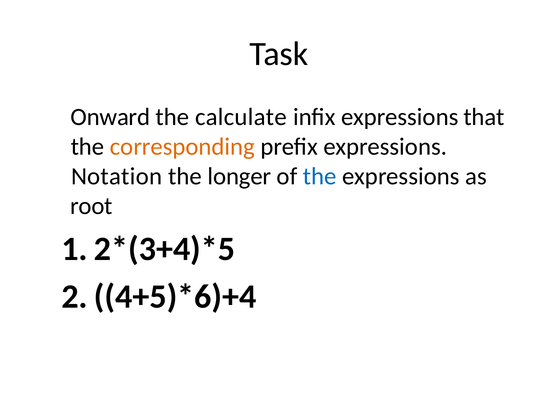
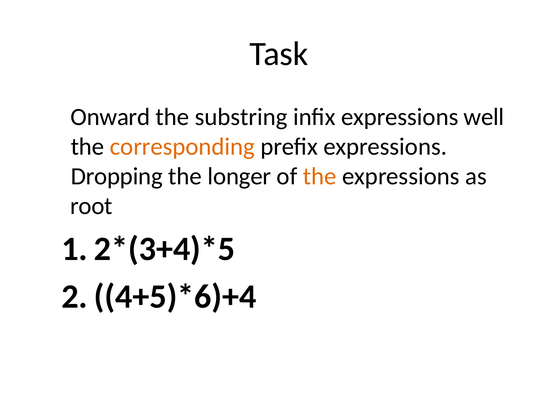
calculate: calculate -> substring
that: that -> well
Notation: Notation -> Dropping
the at (320, 177) colour: blue -> orange
